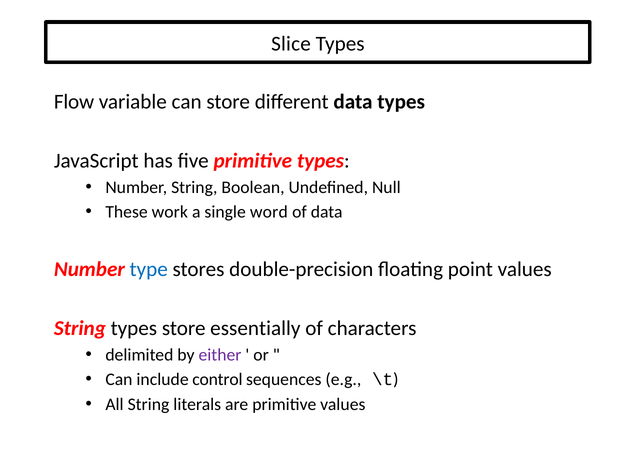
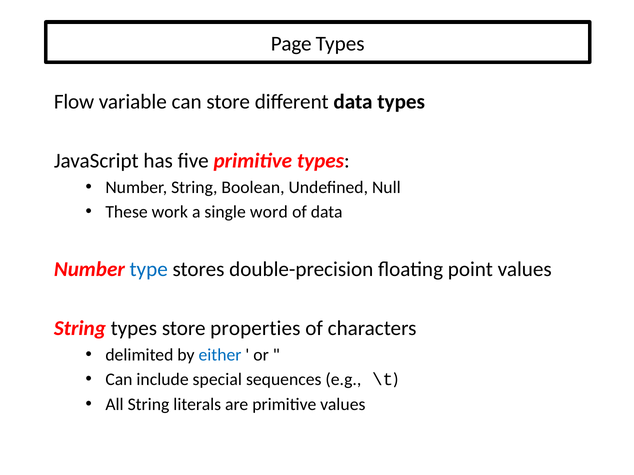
Slice: Slice -> Page
essentially: essentially -> properties
either colour: purple -> blue
control: control -> special
